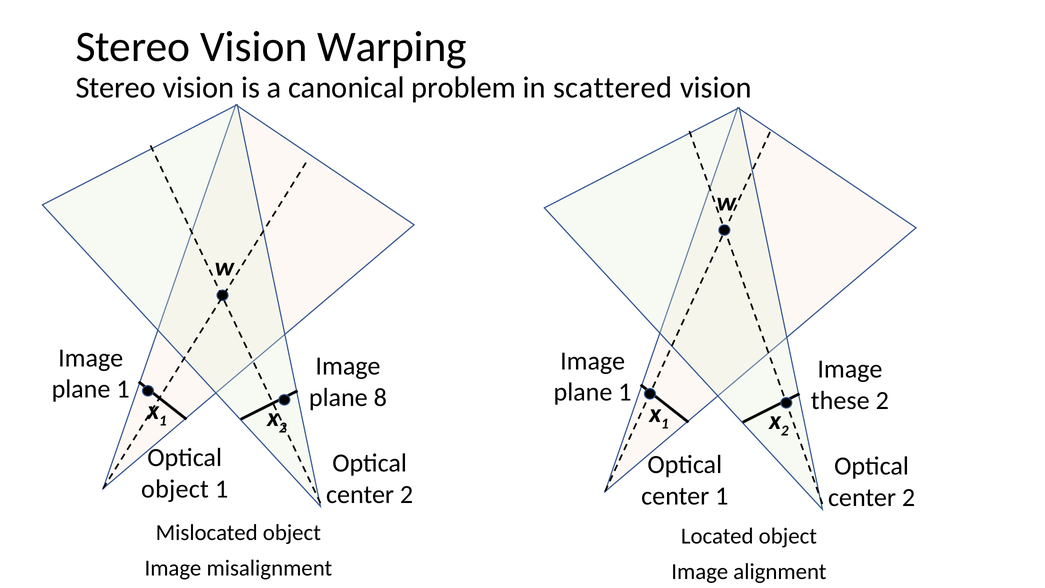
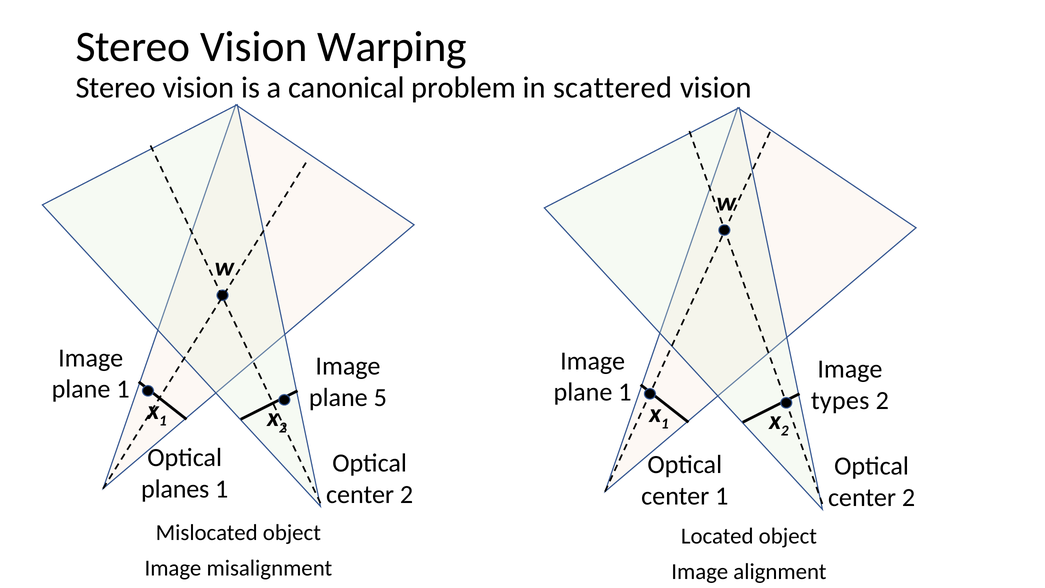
8: 8 -> 5
these: these -> types
object at (175, 489): object -> planes
